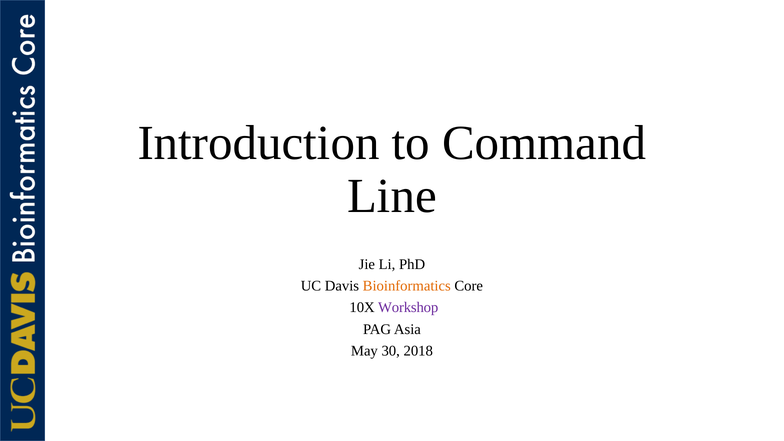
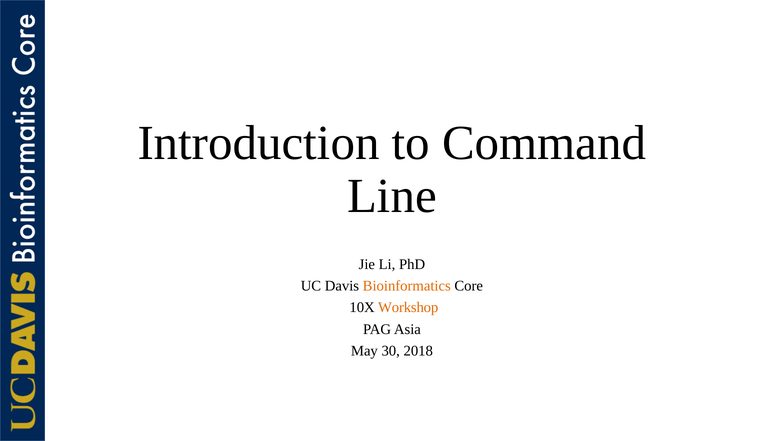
Workshop colour: purple -> orange
